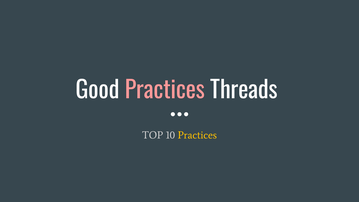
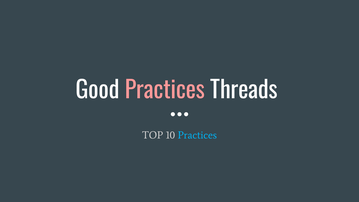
Practices at (197, 135) colour: yellow -> light blue
